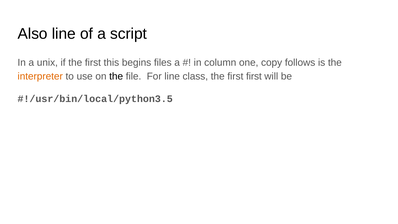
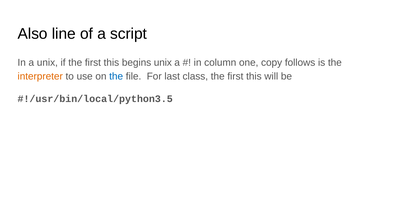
begins files: files -> unix
the at (116, 76) colour: black -> blue
For line: line -> last
class the first first: first -> this
